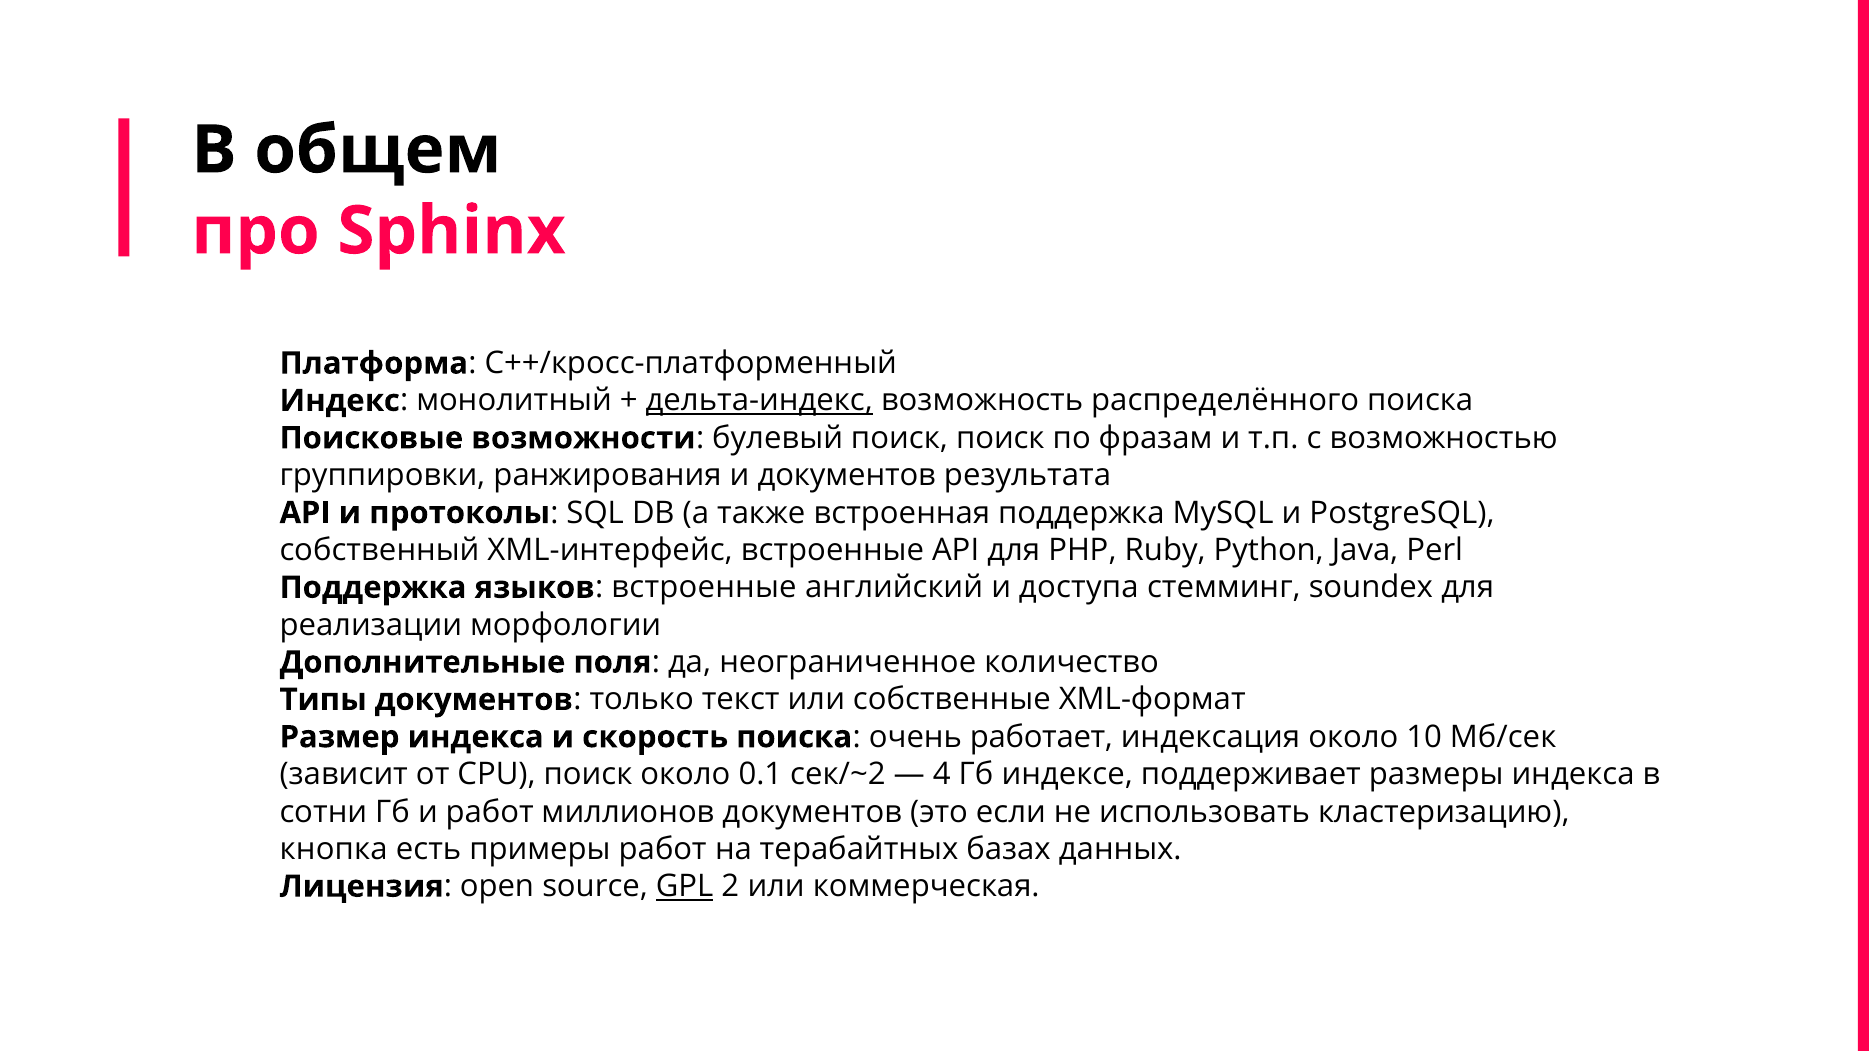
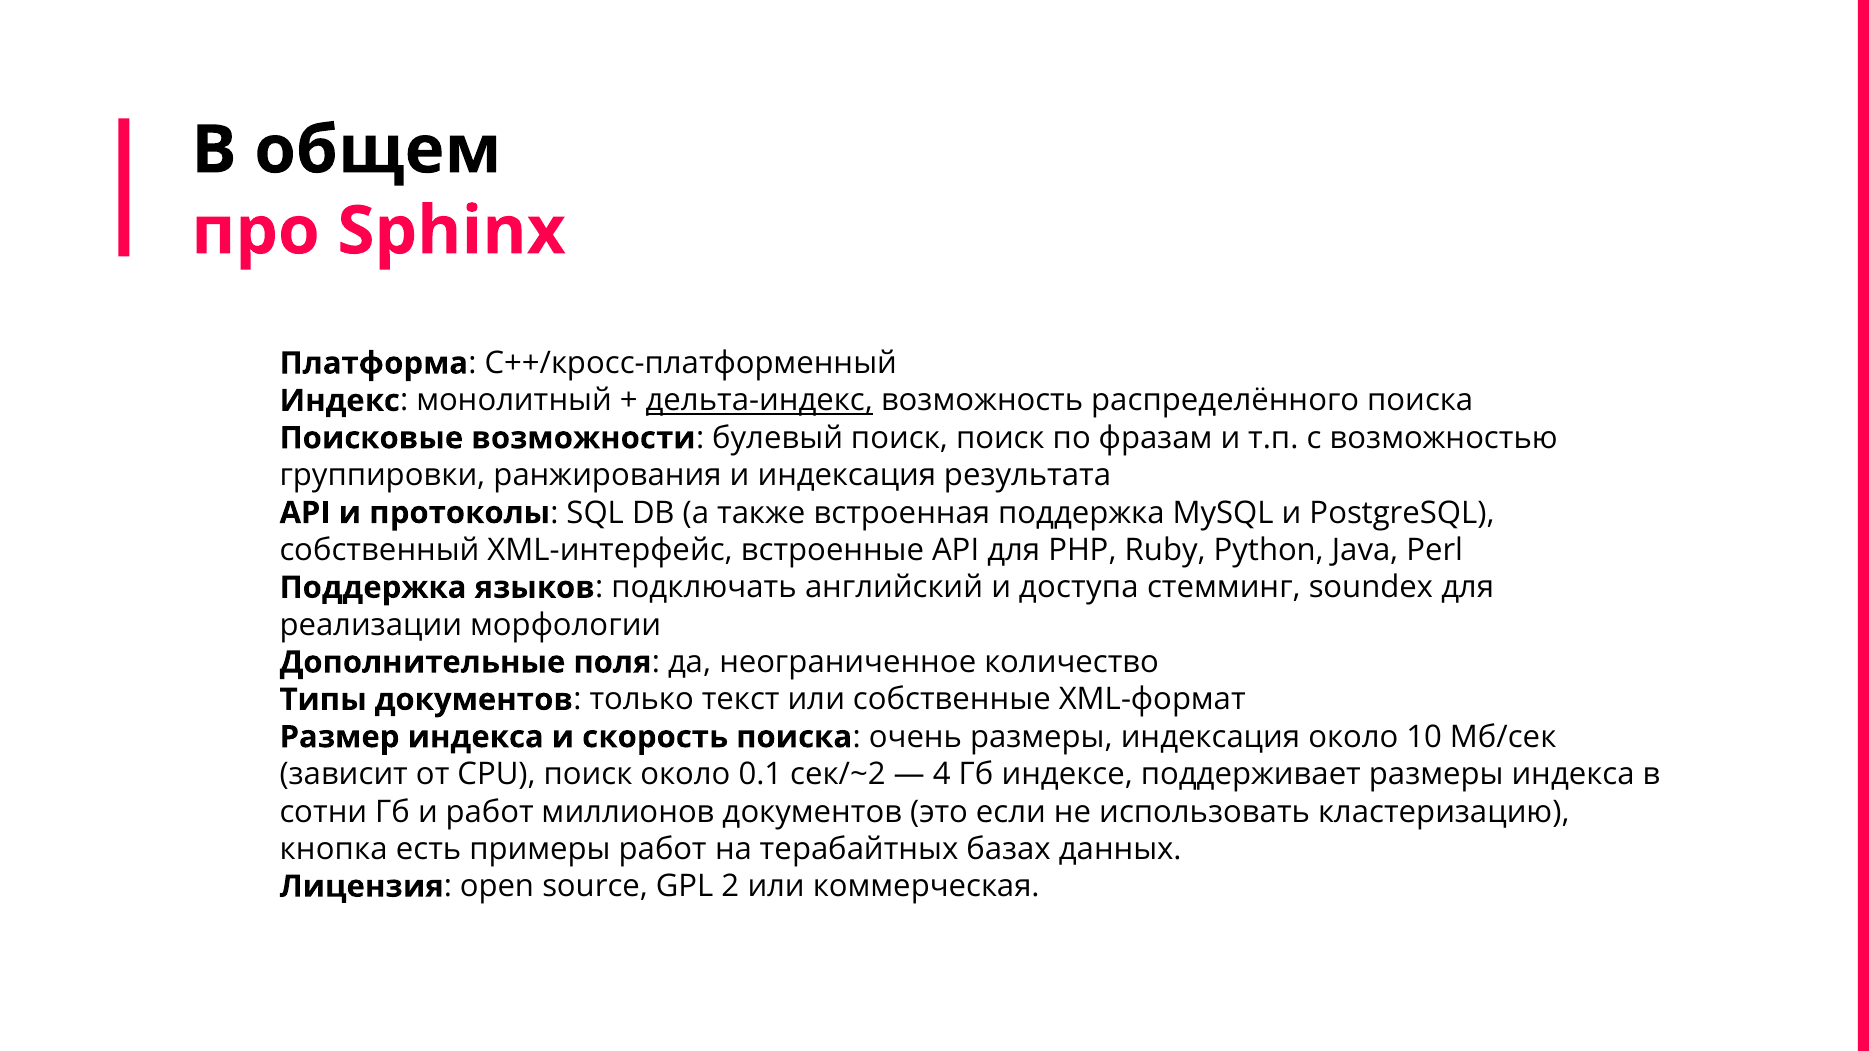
и документов: документов -> индексация
языков встроенные: встроенные -> подключать
очень работает: работает -> размеры
GPL underline: present -> none
